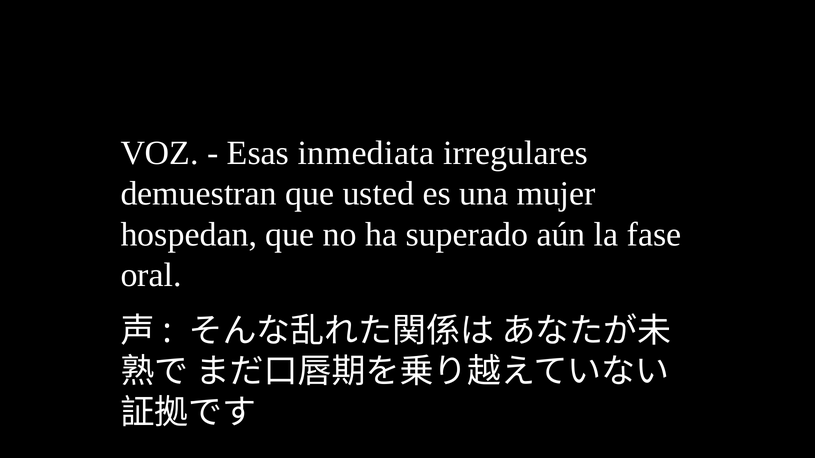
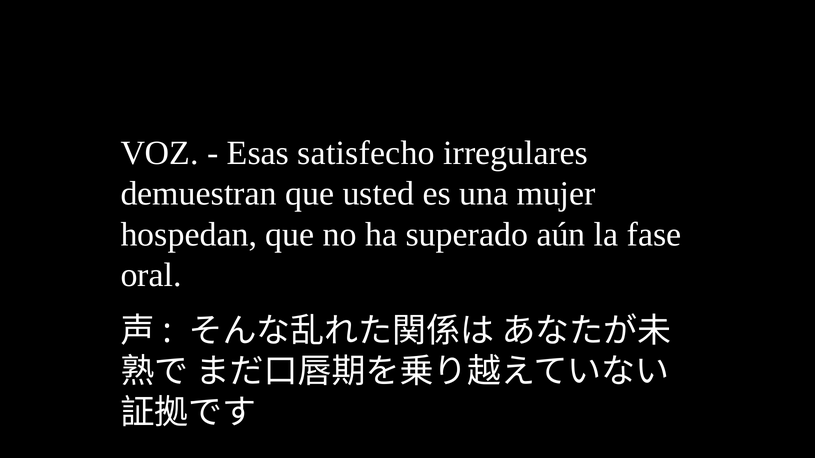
inmediata: inmediata -> satisfecho
